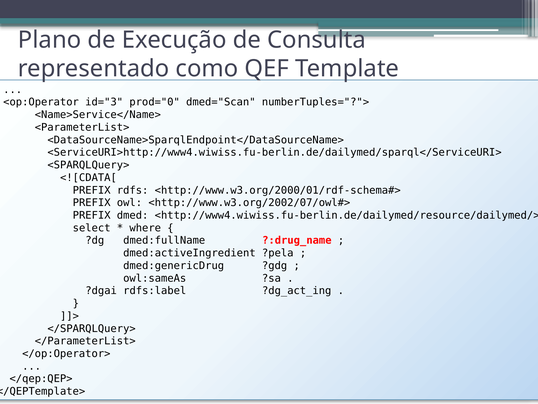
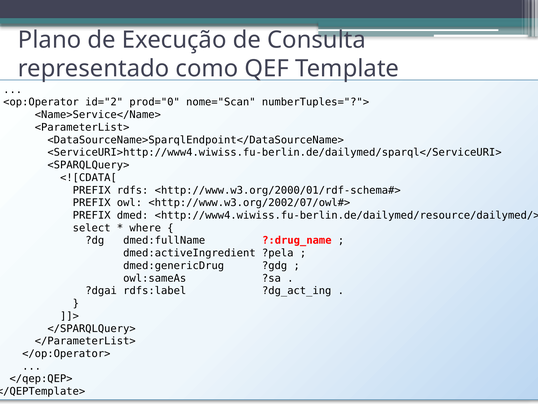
id="3: id="3 -> id="2
dmed="Scan: dmed="Scan -> nome="Scan
